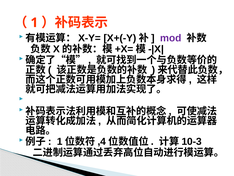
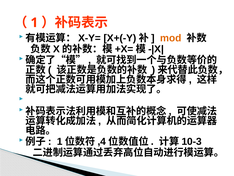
mod colour: purple -> orange
